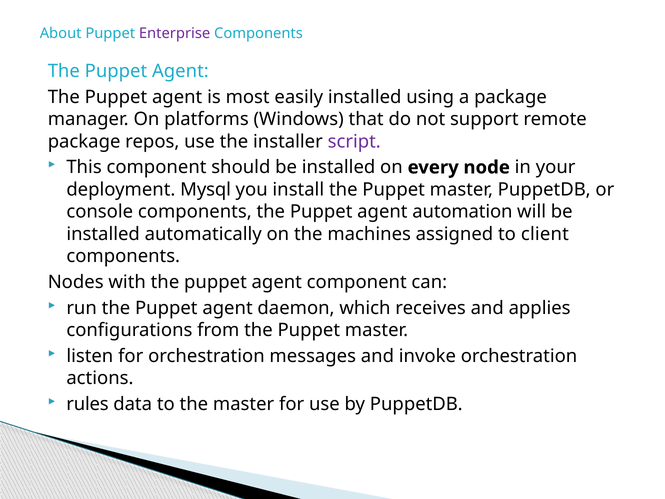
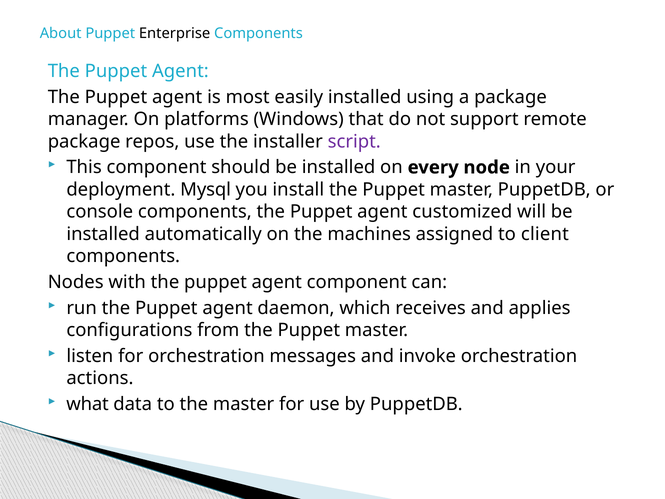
Enterprise colour: purple -> black
automation: automation -> customized
rules: rules -> what
